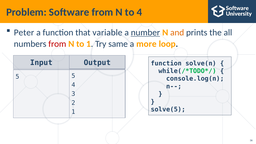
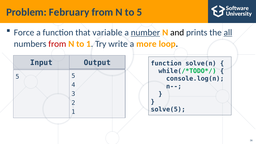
Software: Software -> February
to 4: 4 -> 5
Peter: Peter -> Force
and colour: orange -> black
all underline: none -> present
same: same -> write
